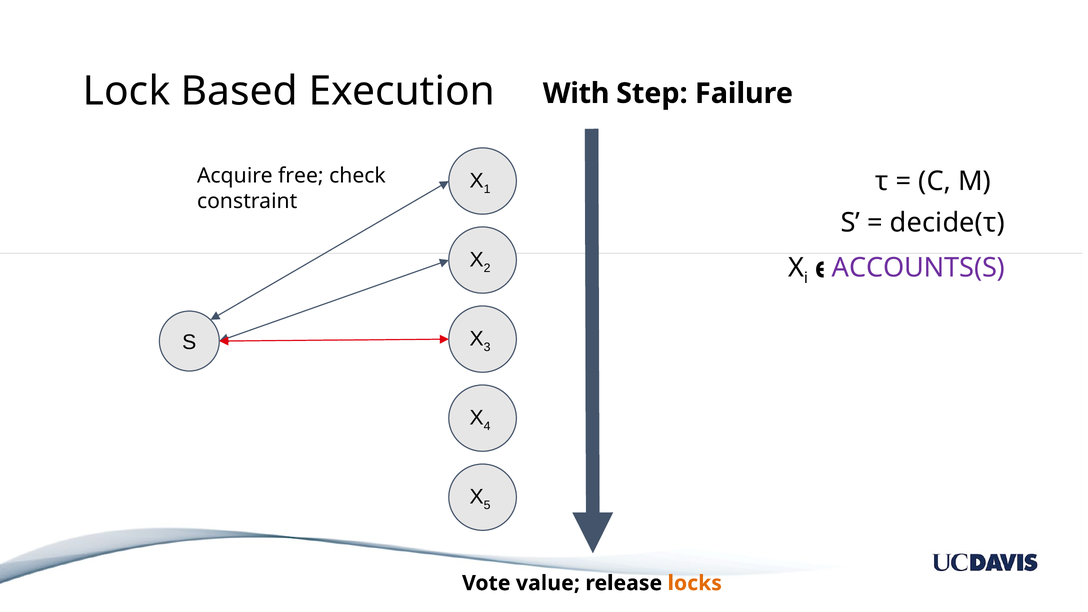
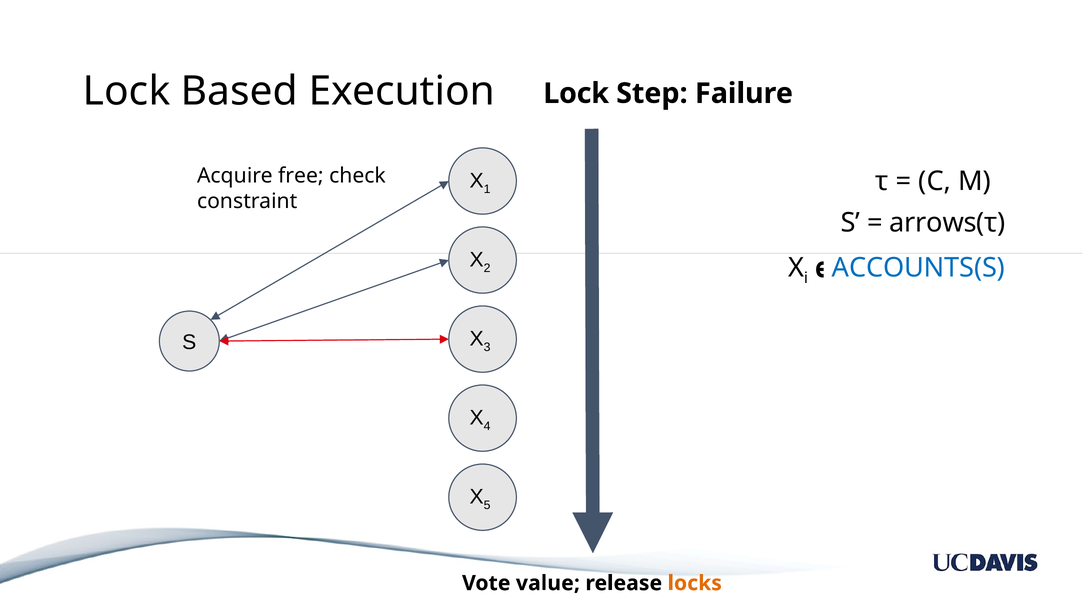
With at (576, 93): With -> Lock
decide(τ: decide(τ -> arrows(τ
ACCOUNTS(S colour: purple -> blue
